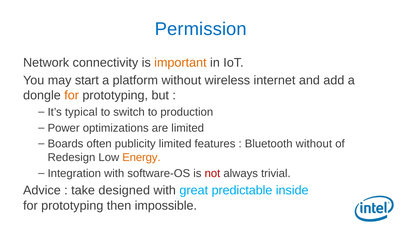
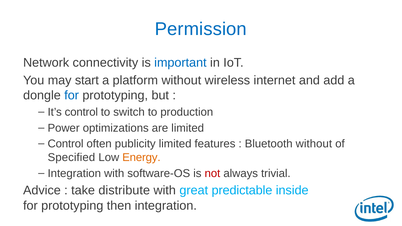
important colour: orange -> blue
for at (72, 96) colour: orange -> blue
It’s typical: typical -> control
Boards at (66, 144): Boards -> Control
Redesign: Redesign -> Specified
designed: designed -> distribute
then impossible: impossible -> integration
